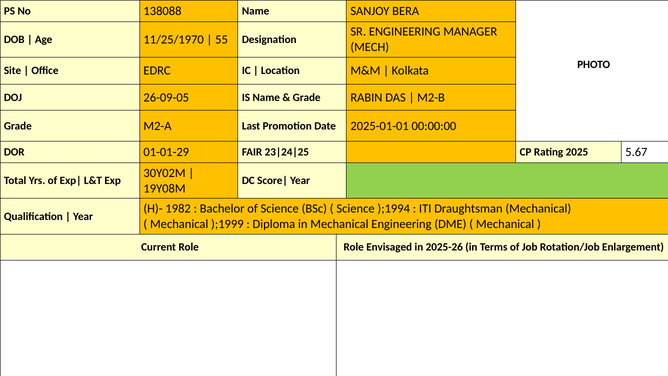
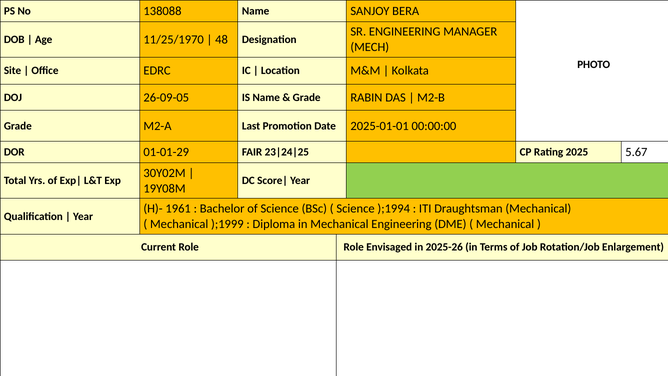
55: 55 -> 48
1982: 1982 -> 1961
